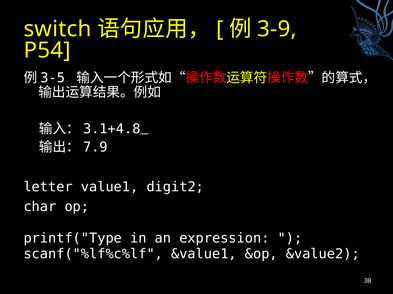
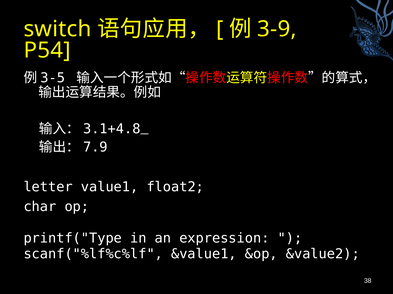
digit2: digit2 -> float2
